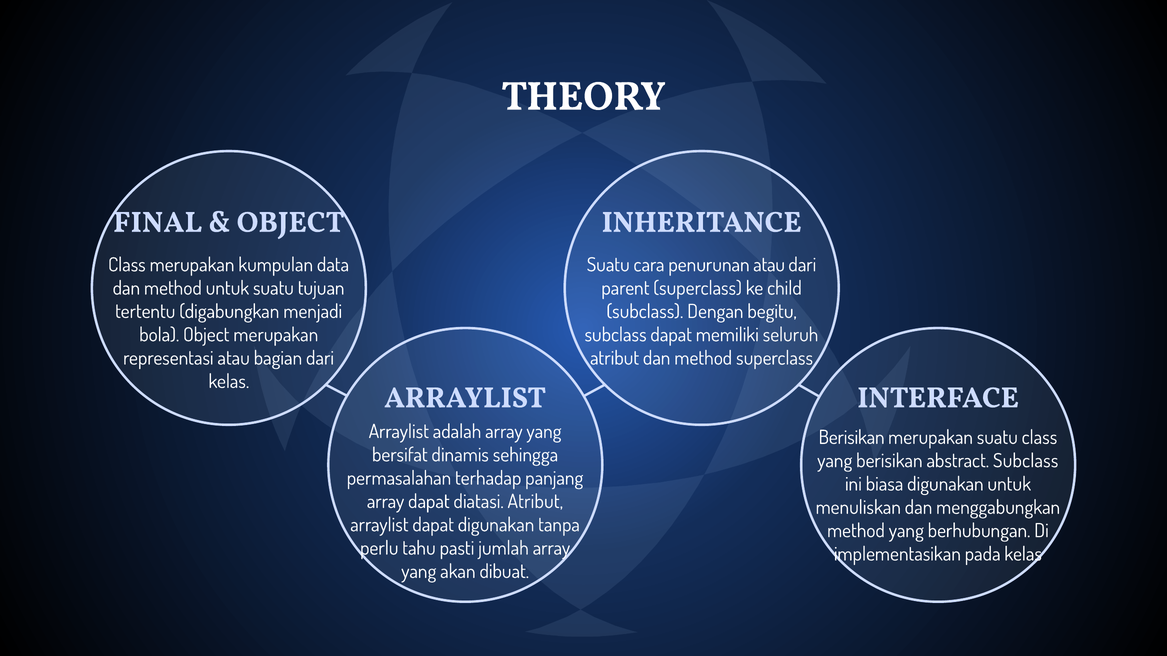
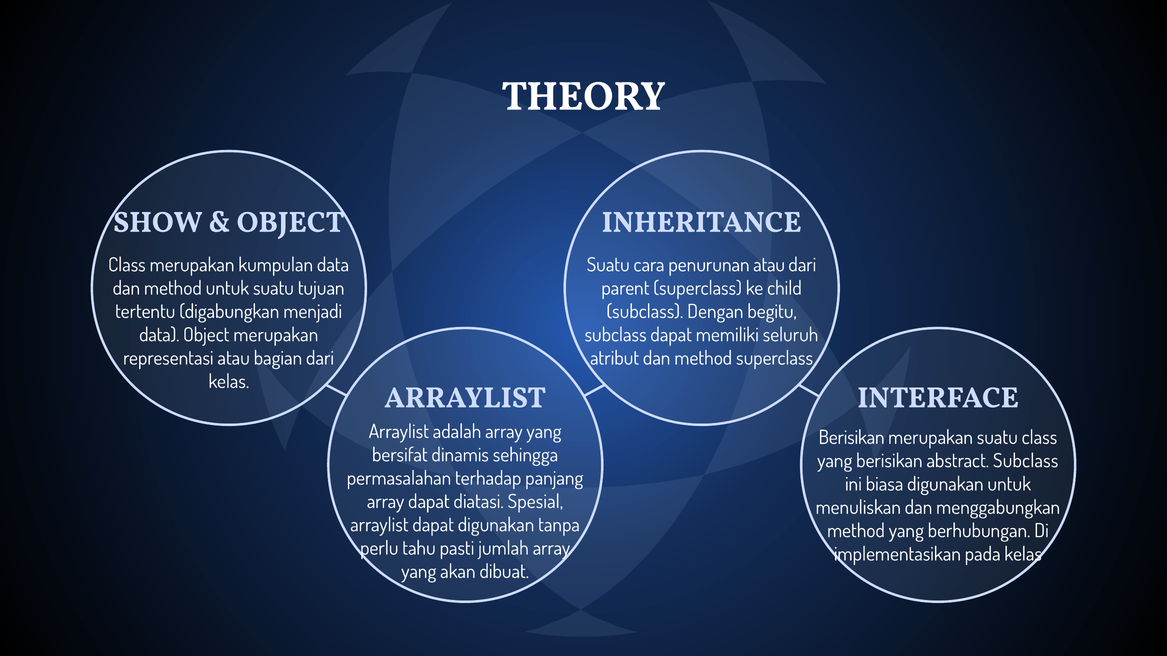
FINAL: FINAL -> SHOW
bola at (159, 335): bola -> data
diatasi Atribut: Atribut -> Spesial
